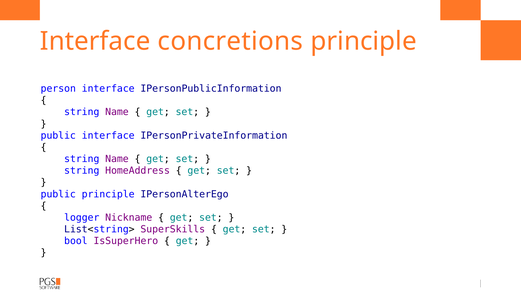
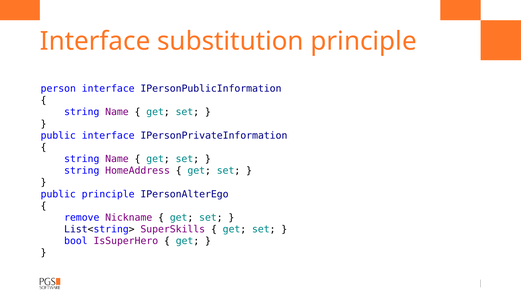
concretions: concretions -> substitution
logger: logger -> remove
